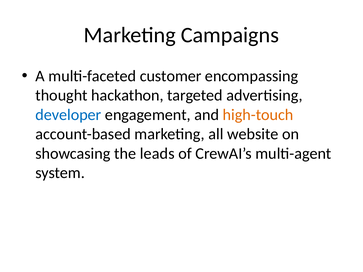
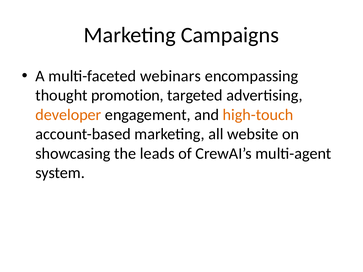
customer: customer -> webinars
hackathon: hackathon -> promotion
developer colour: blue -> orange
